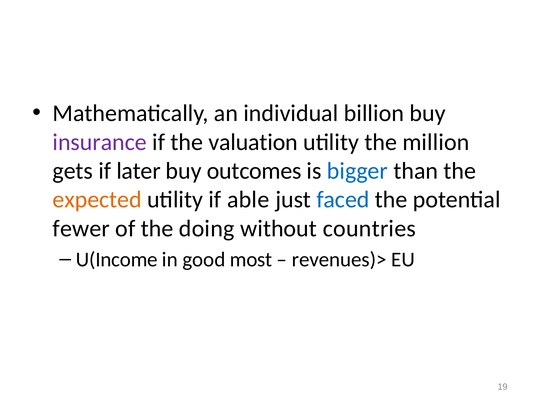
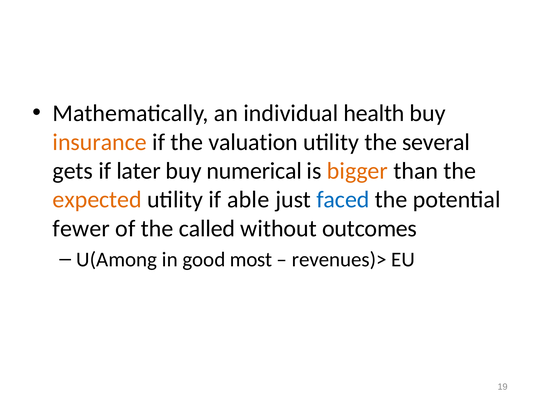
billion: billion -> health
insurance colour: purple -> orange
million: million -> several
outcomes: outcomes -> numerical
bigger colour: blue -> orange
doing: doing -> called
countries: countries -> outcomes
U(Income: U(Income -> U(Among
